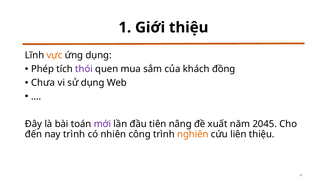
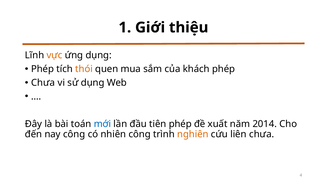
thói colour: purple -> orange
khách đồng: đồng -> phép
mới colour: purple -> blue
tiên nâng: nâng -> phép
2045: 2045 -> 2014
nay trình: trình -> công
liên thiệu: thiệu -> chưa
